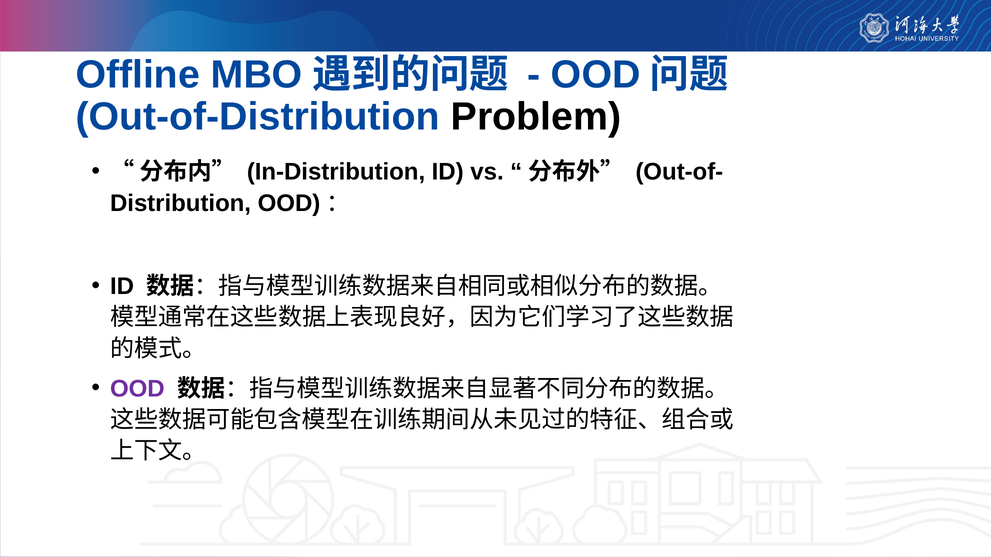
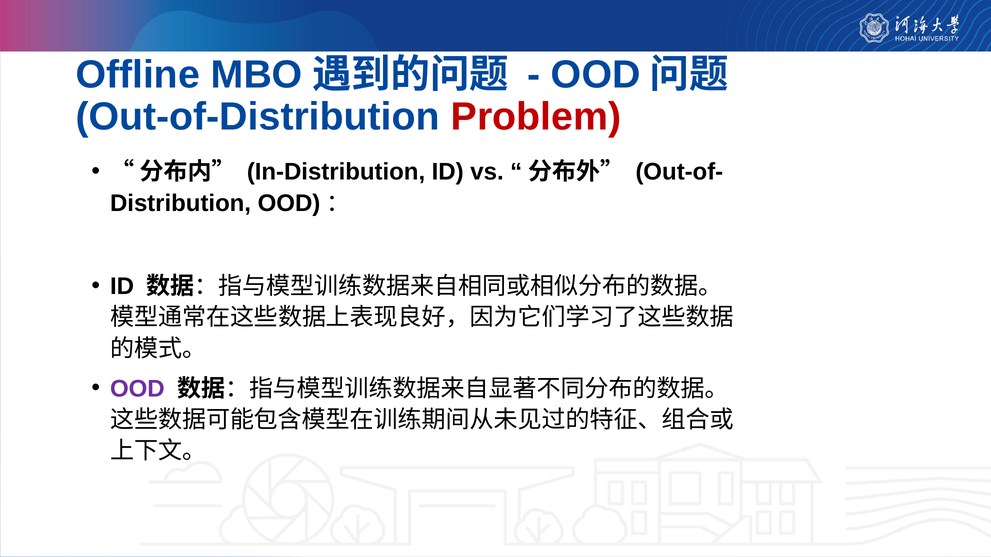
Problem colour: black -> red
